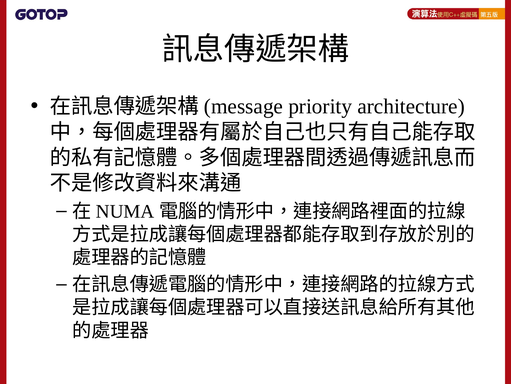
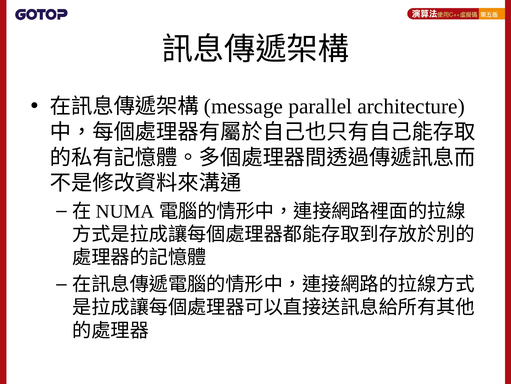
priority: priority -> parallel
